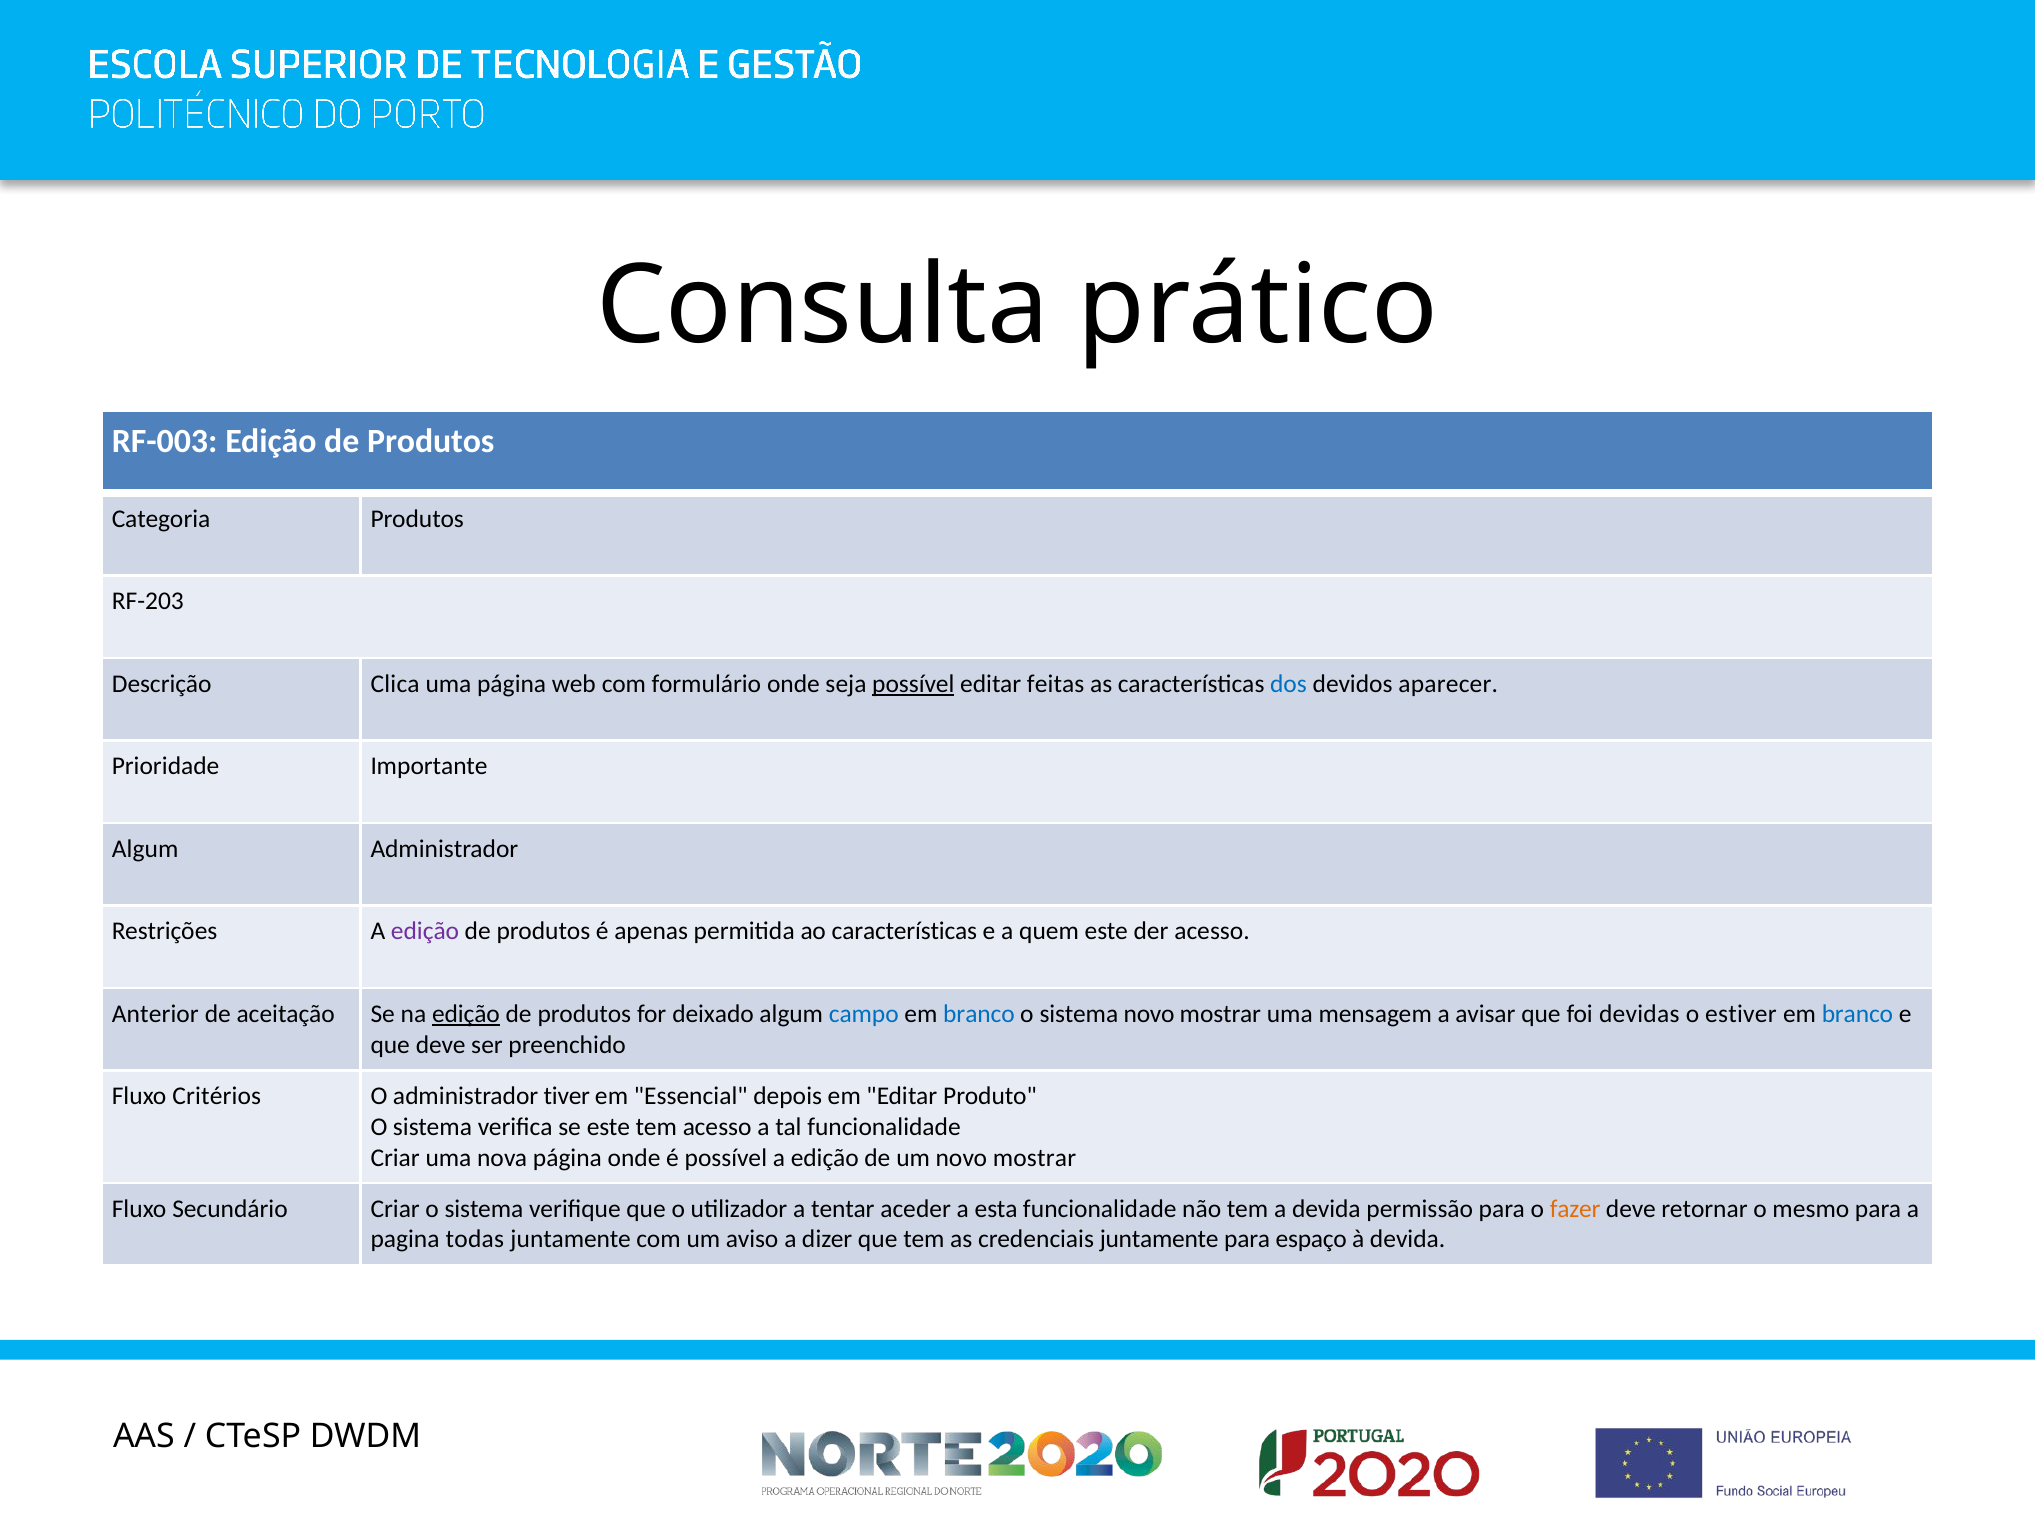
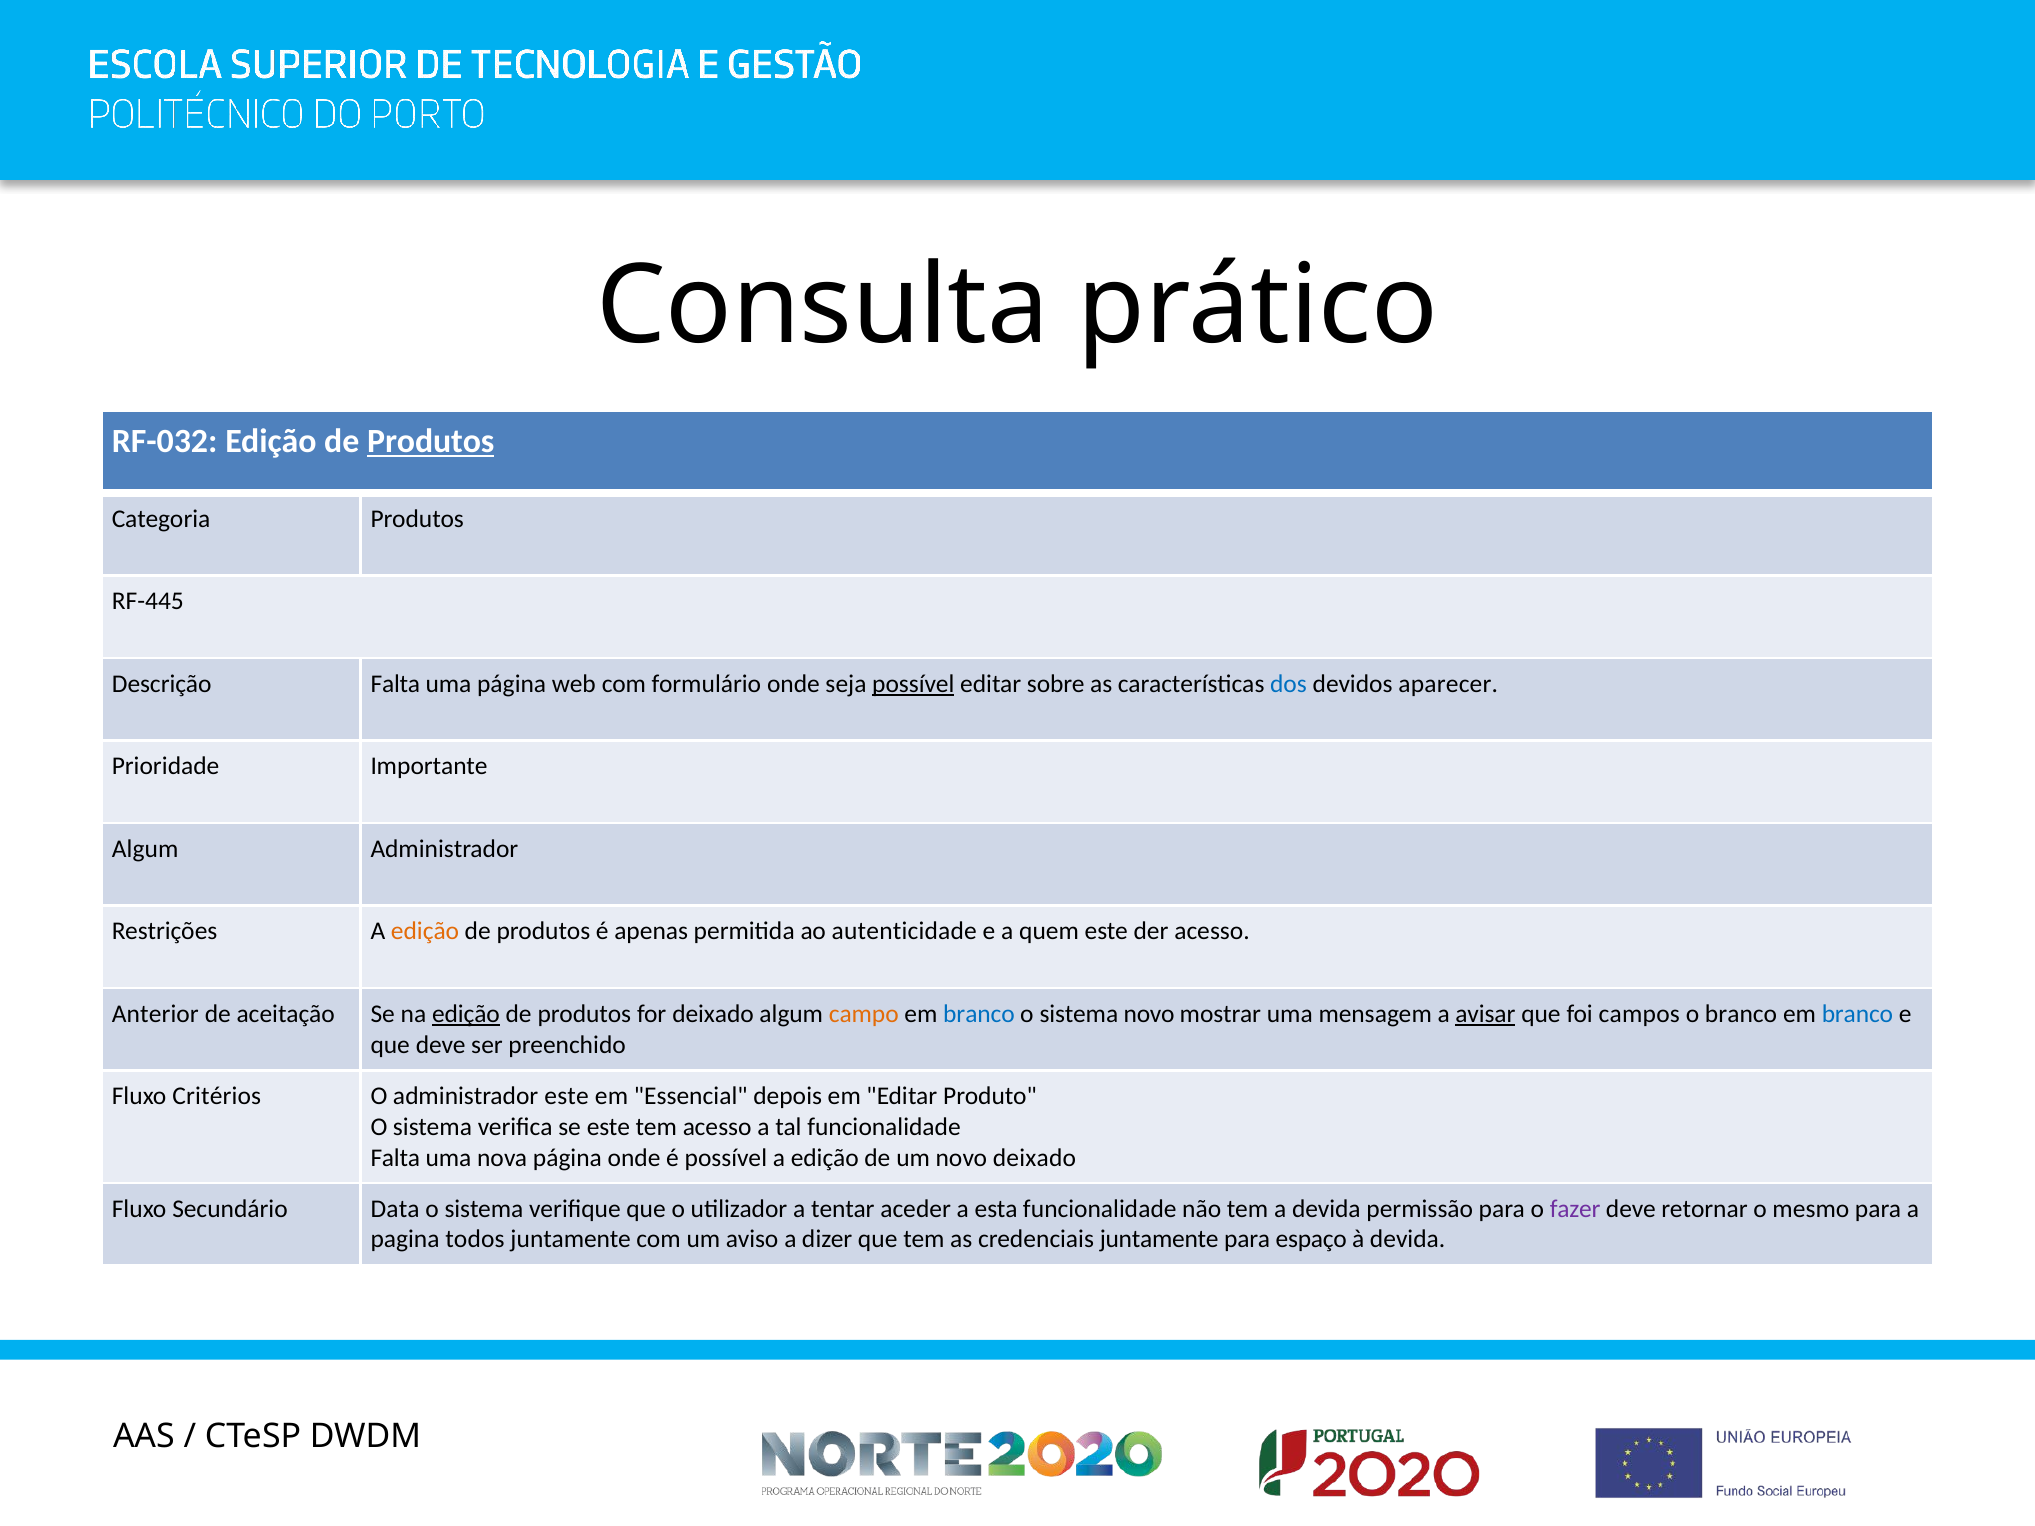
RF-003: RF-003 -> RF-032
Produtos at (431, 442) underline: none -> present
RF-203: RF-203 -> RF-445
Descrição Clica: Clica -> Falta
feitas: feitas -> sobre
edição at (425, 932) colour: purple -> orange
ao características: características -> autenticidade
campo colour: blue -> orange
avisar underline: none -> present
devidas: devidas -> campos
o estiver: estiver -> branco
administrador tiver: tiver -> este
Criar at (395, 1158): Criar -> Falta
um novo mostrar: mostrar -> deixado
Secundário Criar: Criar -> Data
fazer colour: orange -> purple
todas: todas -> todos
